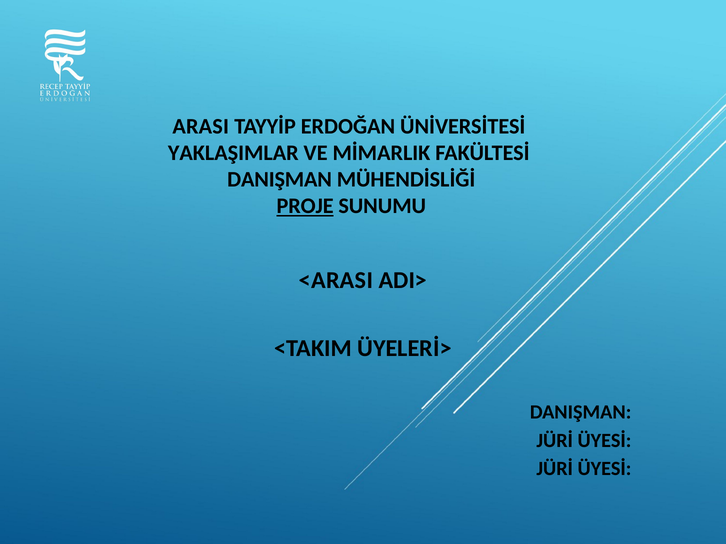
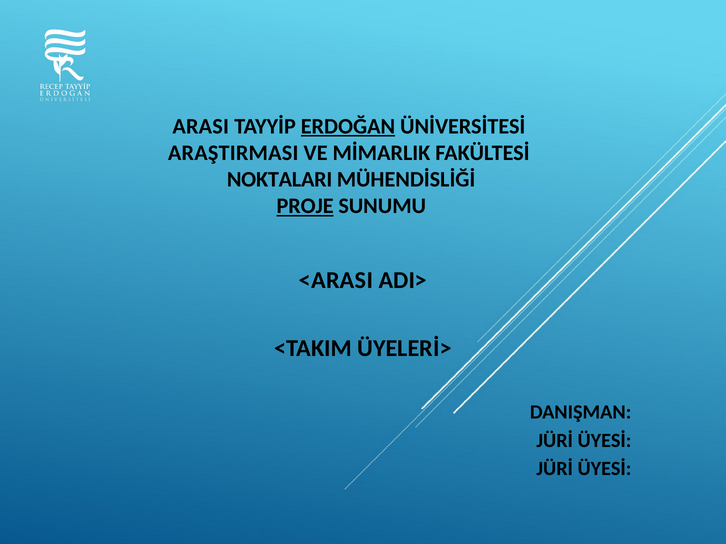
ERDOĞAN underline: none -> present
YAKLAŞIMLAR: YAKLAŞIMLAR -> ARAŞTIRMASI
DANIŞMAN at (280, 180): DANIŞMAN -> NOKTALARI
